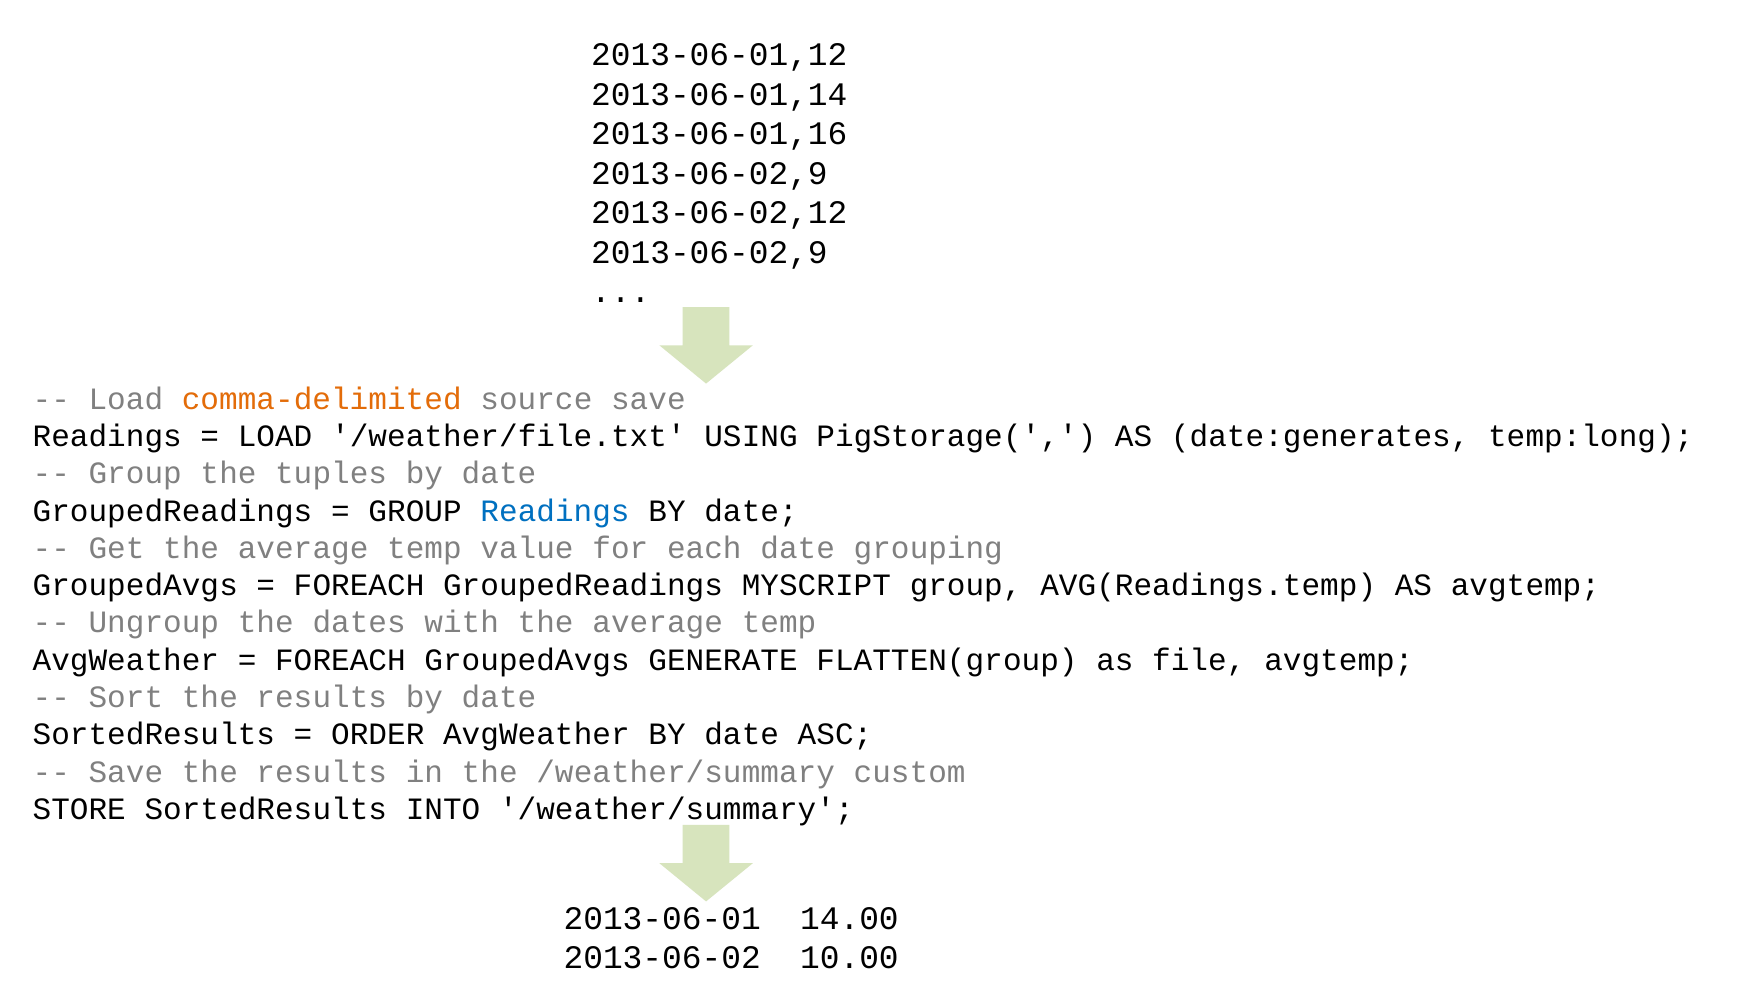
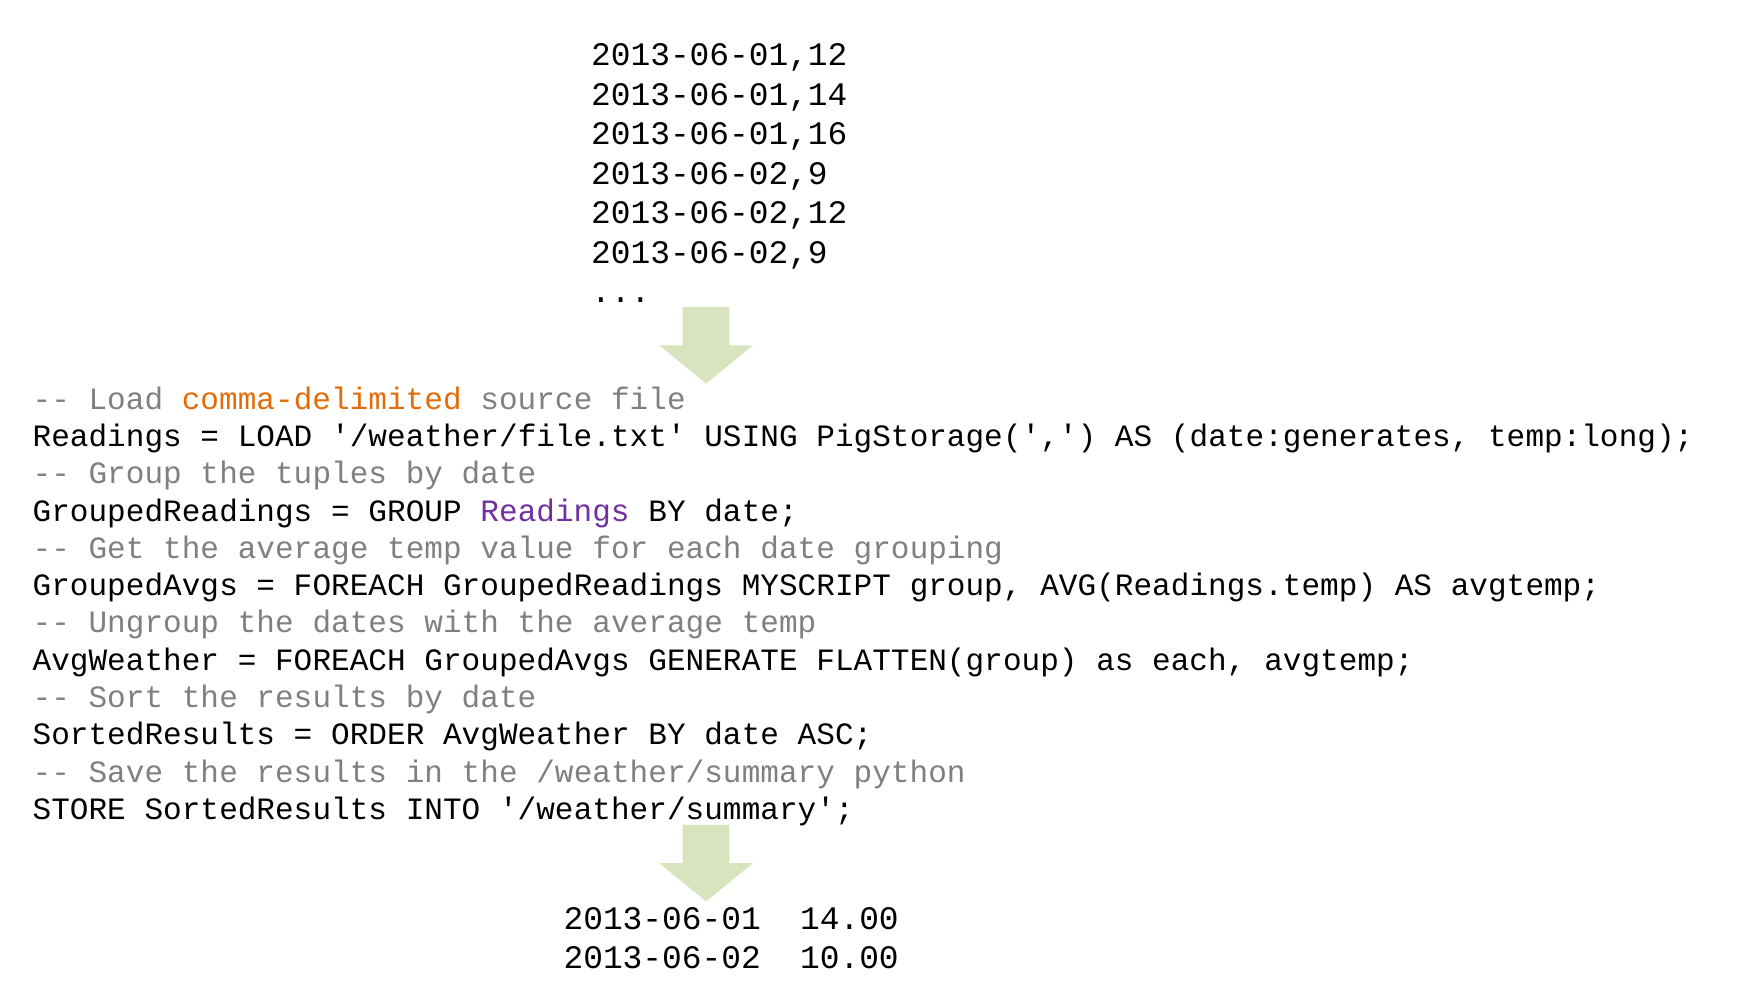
source save: save -> file
Readings at (555, 511) colour: blue -> purple
as file: file -> each
custom: custom -> python
